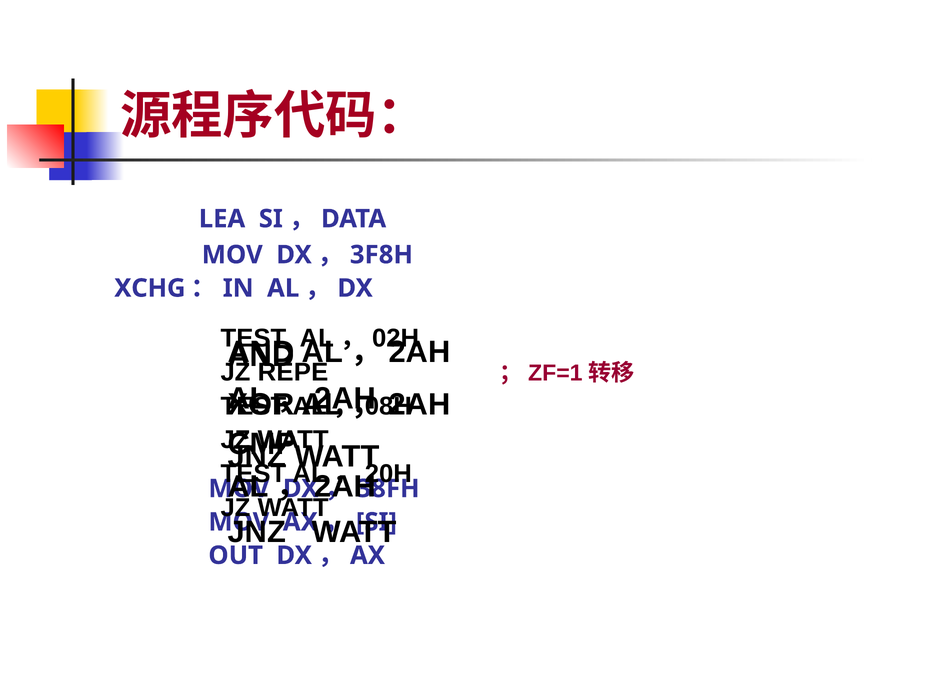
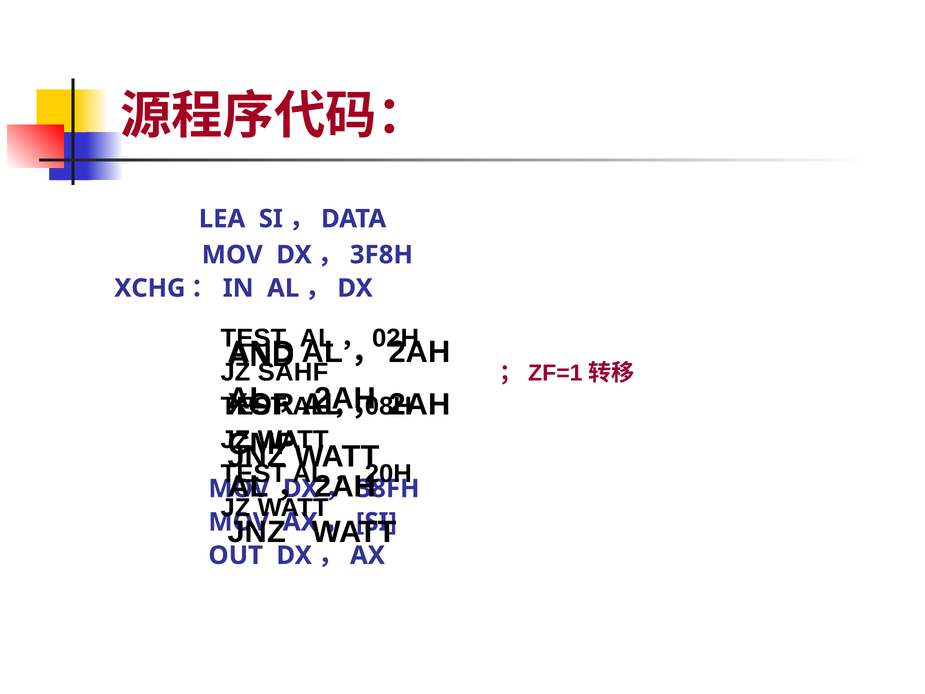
REPE: REPE -> SAHF
